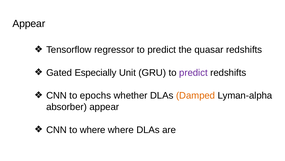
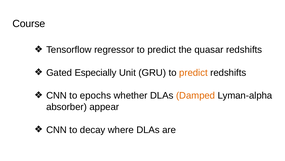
Appear at (29, 24): Appear -> Course
predict at (193, 72) colour: purple -> orange
to where: where -> decay
